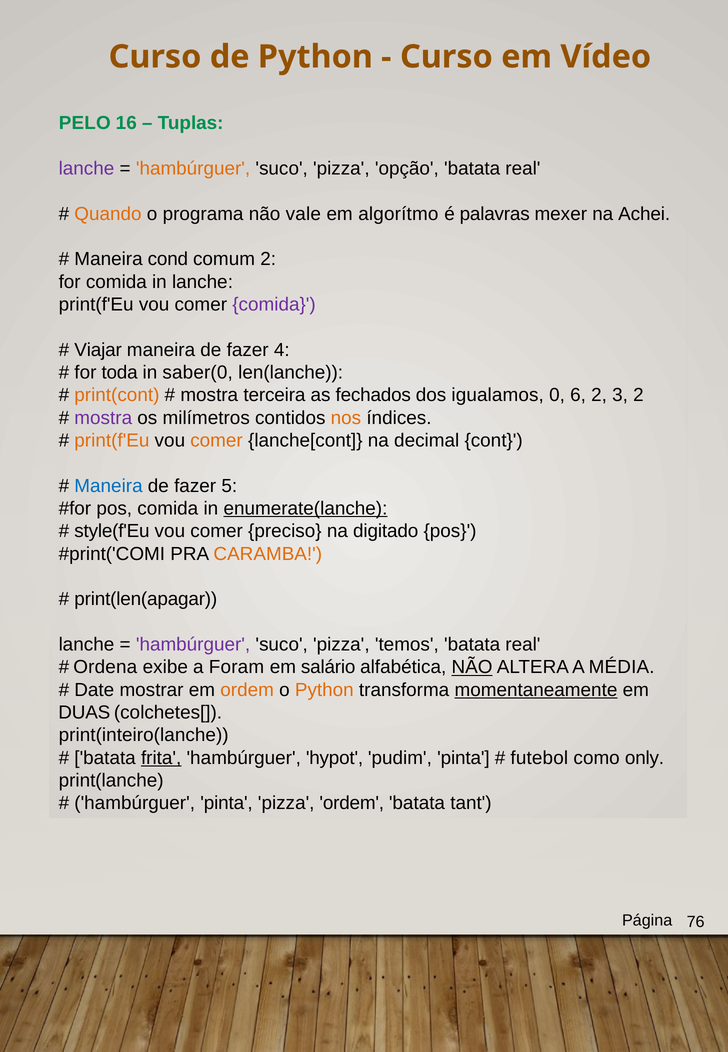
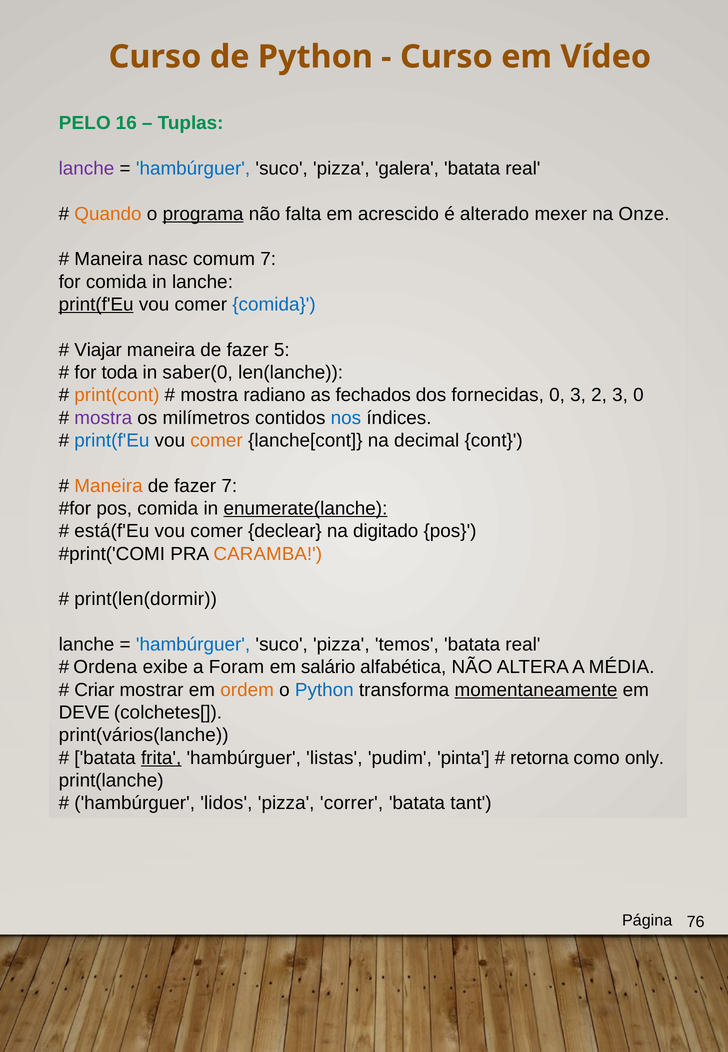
hambúrguer at (193, 168) colour: orange -> blue
opção: opção -> galera
programa underline: none -> present
vale: vale -> falta
algorítmo: algorítmo -> acrescido
palavras: palavras -> alterado
Achei: Achei -> Onze
cond: cond -> nasc
comum 2: 2 -> 7
print(f'Eu at (96, 304) underline: none -> present
comida at (274, 304) colour: purple -> blue
4: 4 -> 5
terceira: terceira -> radiano
igualamos: igualamos -> fornecidas
0 6: 6 -> 3
3 2: 2 -> 0
nos colour: orange -> blue
print(f'Eu at (112, 440) colour: orange -> blue
Maneira at (108, 486) colour: blue -> orange
fazer 5: 5 -> 7
style(f'Eu: style(f'Eu -> está(f'Eu
preciso: preciso -> declear
print(len(apagar: print(len(apagar -> print(len(dormir
hambúrguer at (193, 644) colour: purple -> blue
NÃO at (472, 667) underline: present -> none
Date: Date -> Criar
Python at (324, 690) colour: orange -> blue
DUAS: DUAS -> DEVE
print(inteiro(lanche: print(inteiro(lanche -> print(vários(lanche
hypot: hypot -> listas
futebol: futebol -> retorna
hambúrguer pinta: pinta -> lidos
pizza ordem: ordem -> correr
